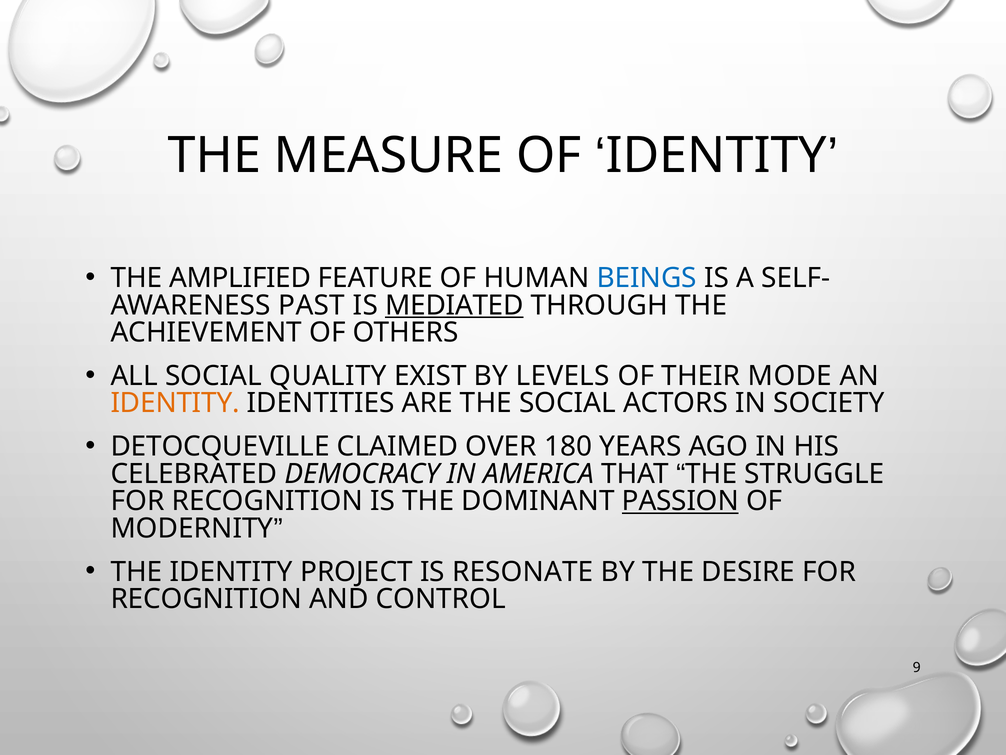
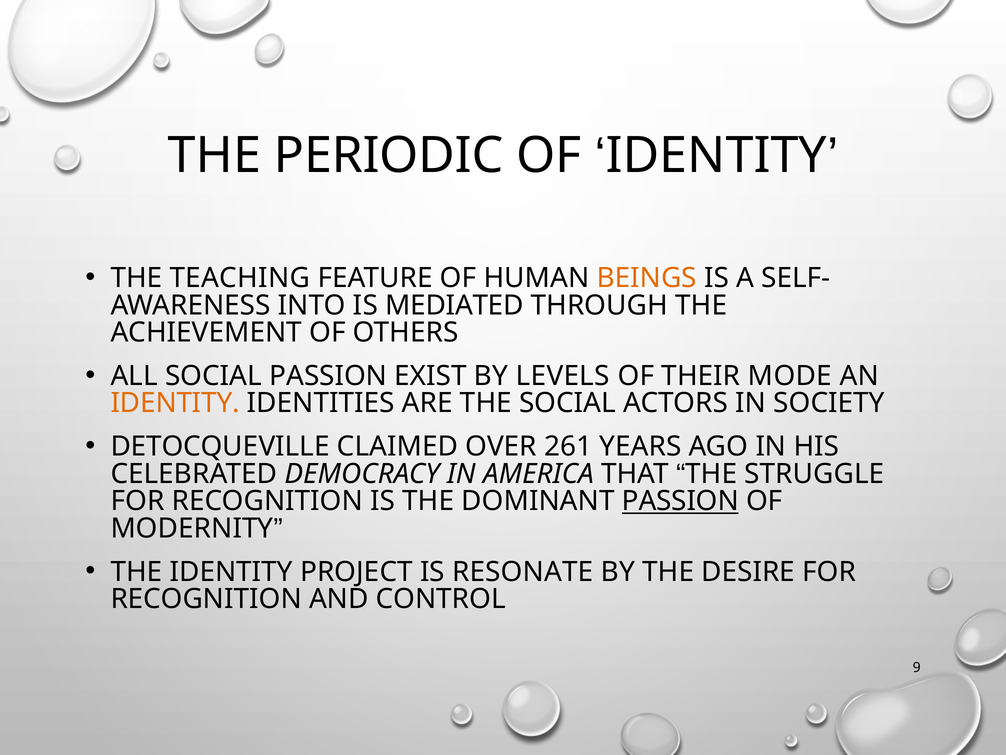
MEASURE: MEASURE -> PERIODIC
AMPLIFIED: AMPLIFIED -> TEACHING
BEINGS colour: blue -> orange
PAST: PAST -> INTO
MEDIATED underline: present -> none
SOCIAL QUALITY: QUALITY -> PASSION
180: 180 -> 261
